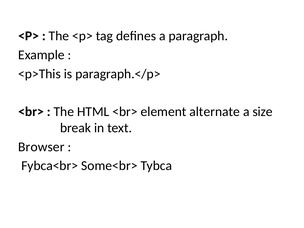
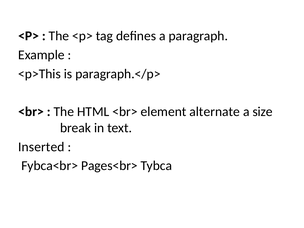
Browser: Browser -> Inserted
Some<br>: Some<br> -> Pages<br>
